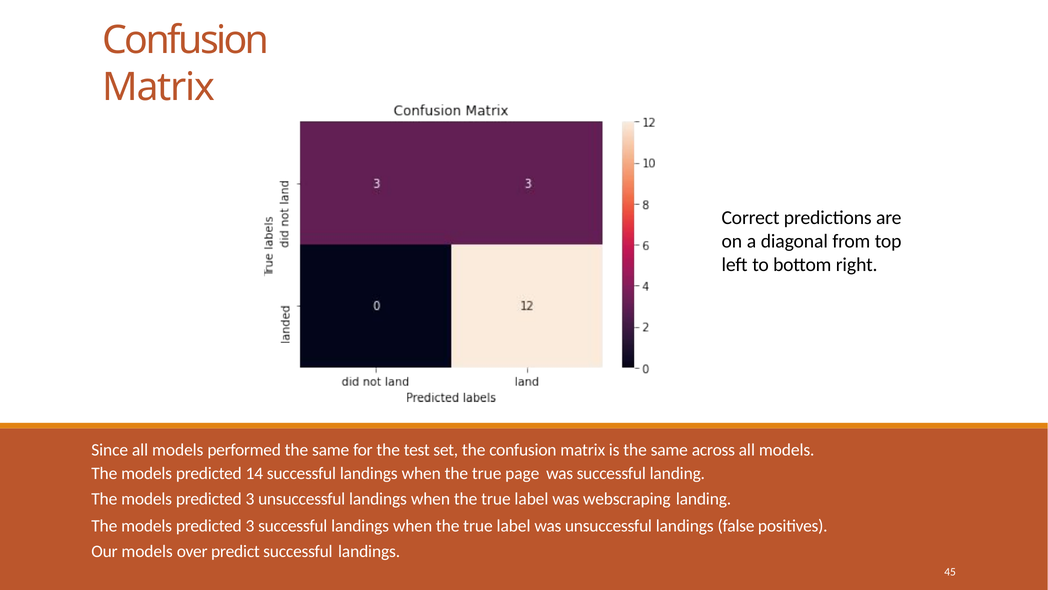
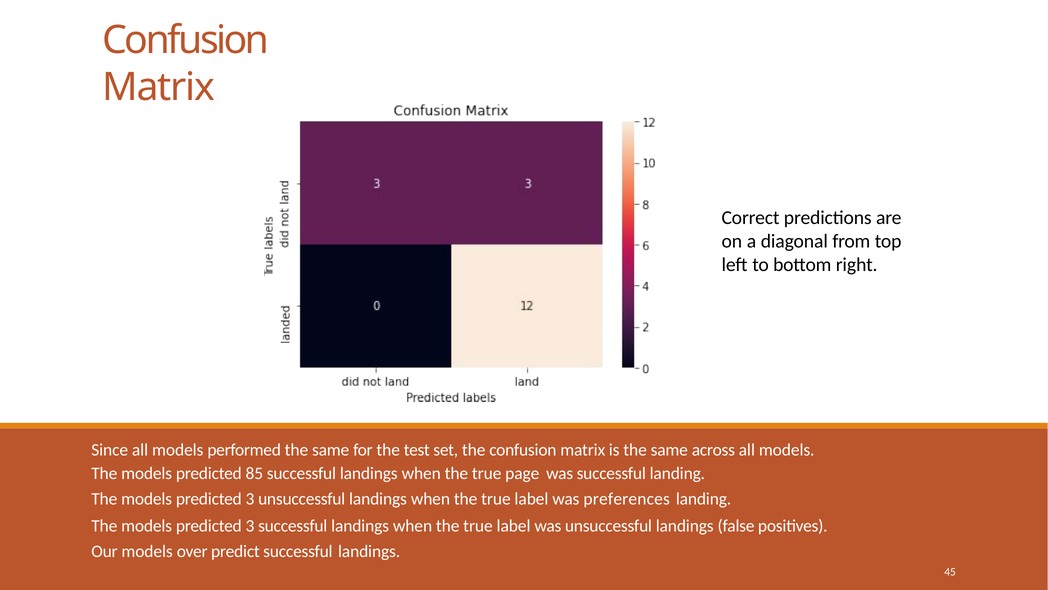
14: 14 -> 85
webscraping: webscraping -> preferences
